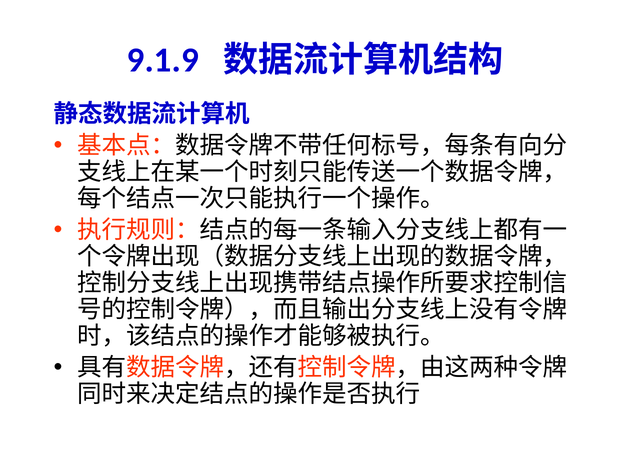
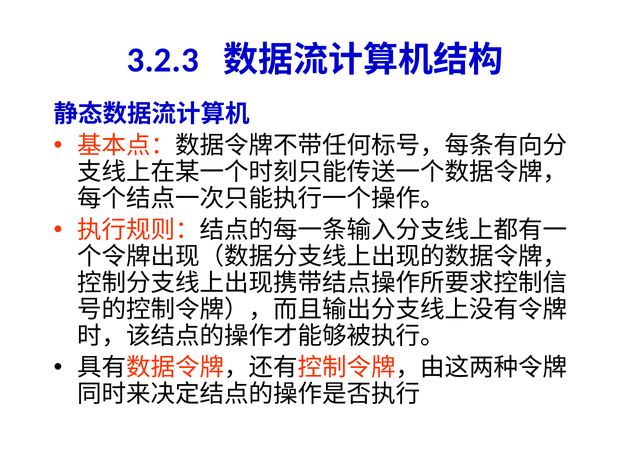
9.1.9: 9.1.9 -> 3.2.3
